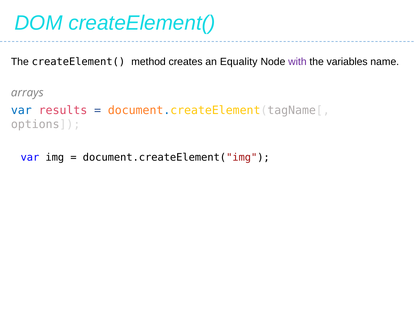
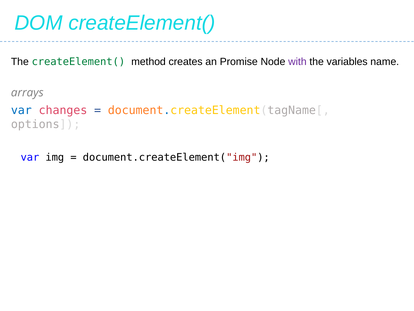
createElement( at (78, 62) colour: black -> green
Equality: Equality -> Promise
results: results -> changes
